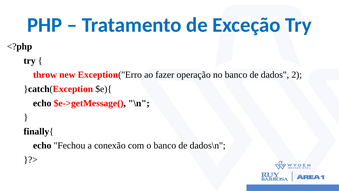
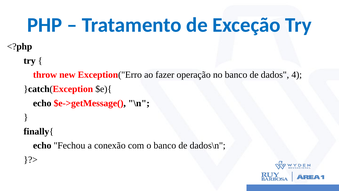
2: 2 -> 4
